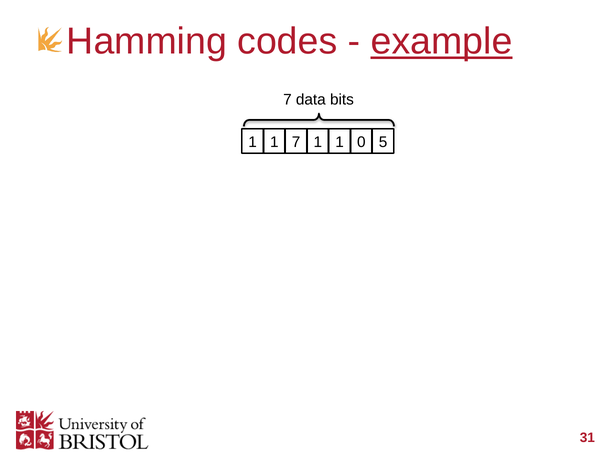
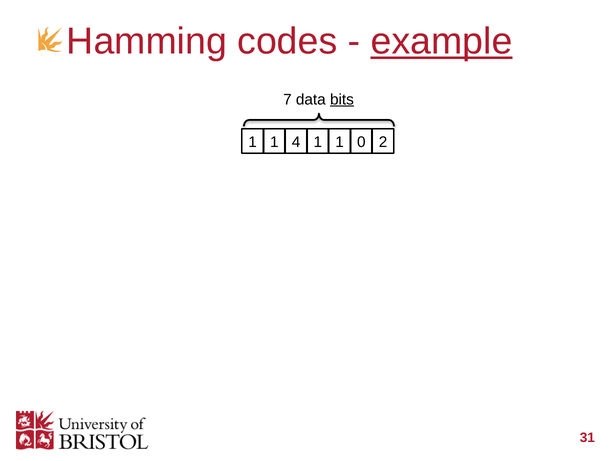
bits underline: none -> present
1 7: 7 -> 4
5: 5 -> 2
